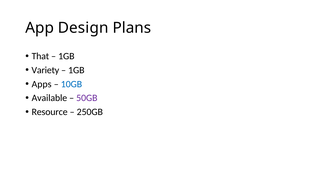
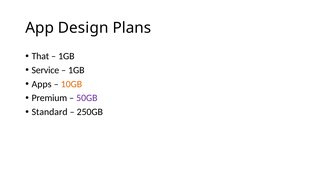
Variety: Variety -> Service
10GB colour: blue -> orange
Available: Available -> Premium
Resource: Resource -> Standard
